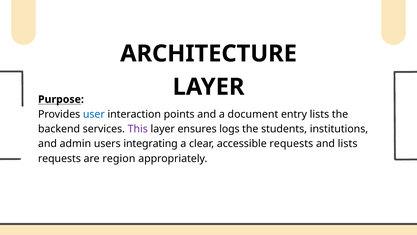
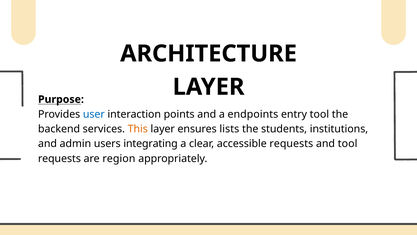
document: document -> endpoints
entry lists: lists -> tool
This colour: purple -> orange
logs: logs -> lists
and lists: lists -> tool
